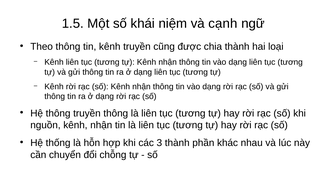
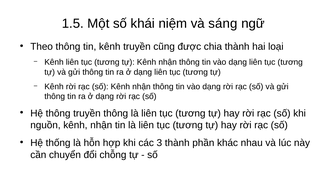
cạnh: cạnh -> sáng
